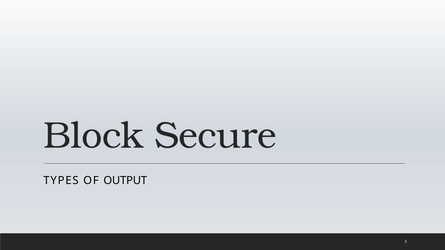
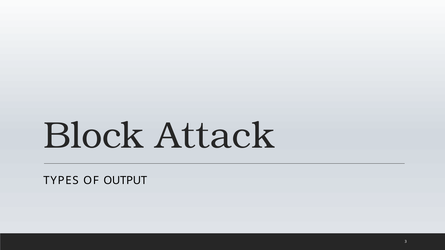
Secure: Secure -> Attack
